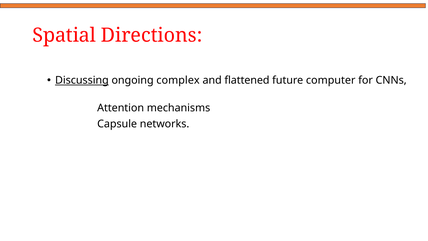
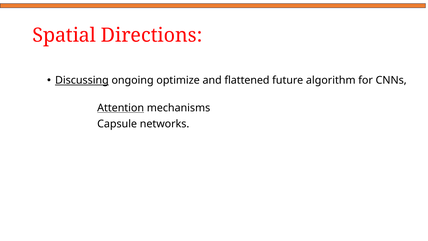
complex: complex -> optimize
computer: computer -> algorithm
Attention underline: none -> present
